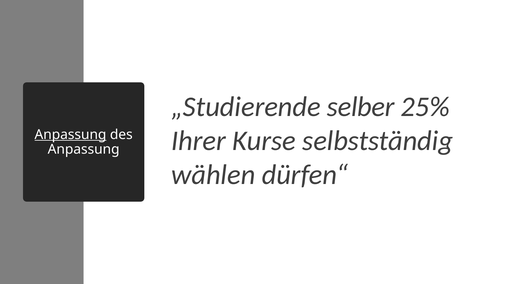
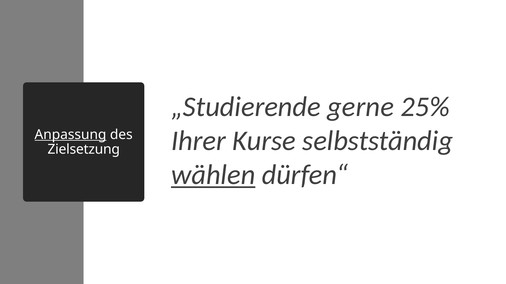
selber: selber -> gerne
Anpassung at (84, 150): Anpassung -> Zielsetzung
wählen underline: none -> present
